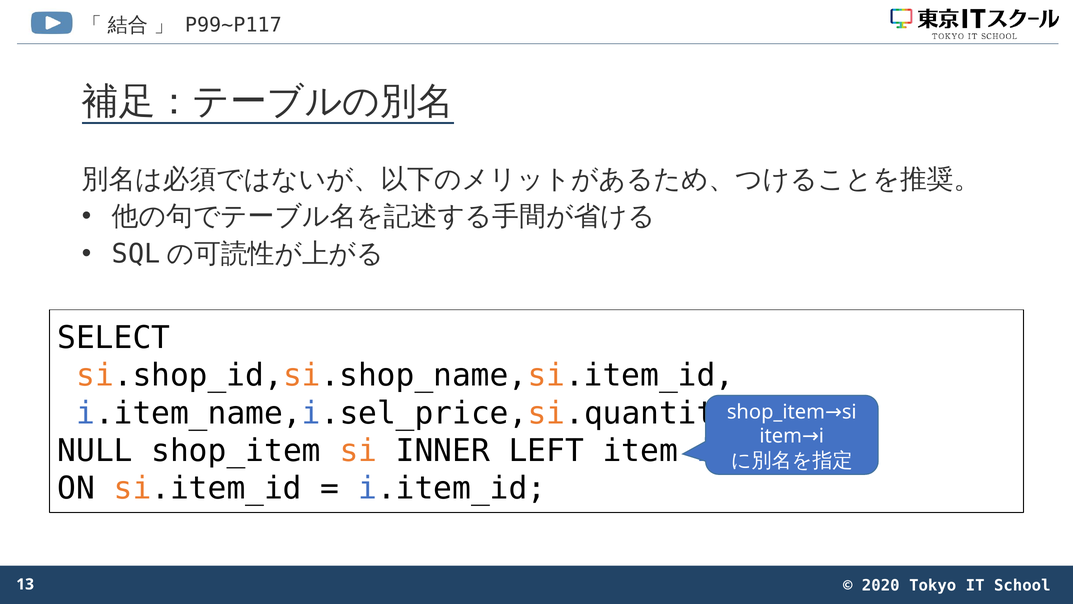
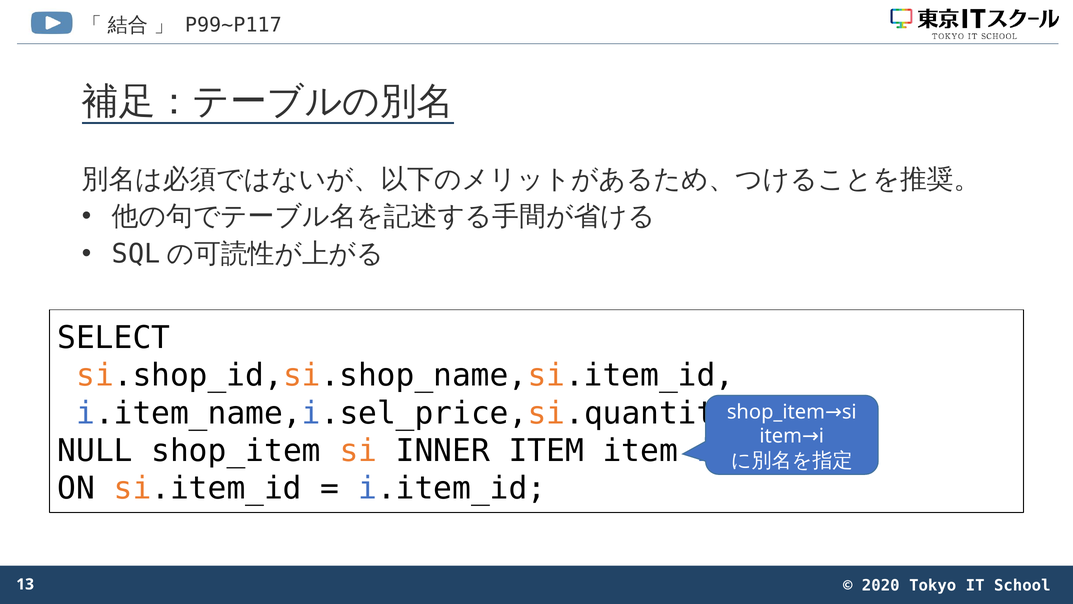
INNER LEFT: LEFT -> ITEM
